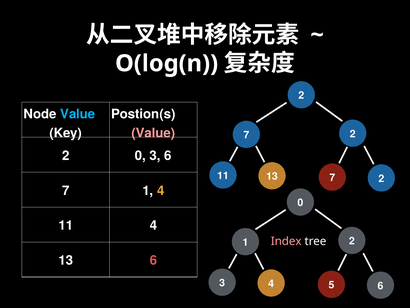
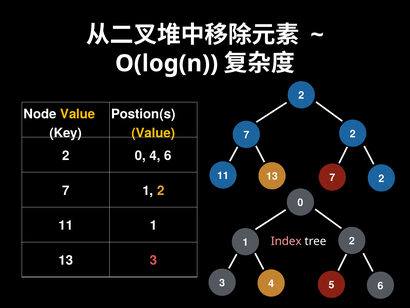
Value at (78, 114) colour: light blue -> yellow
Value at (153, 133) colour: pink -> yellow
0 3: 3 -> 4
7 1 4: 4 -> 2
11 4: 4 -> 1
13 6: 6 -> 3
